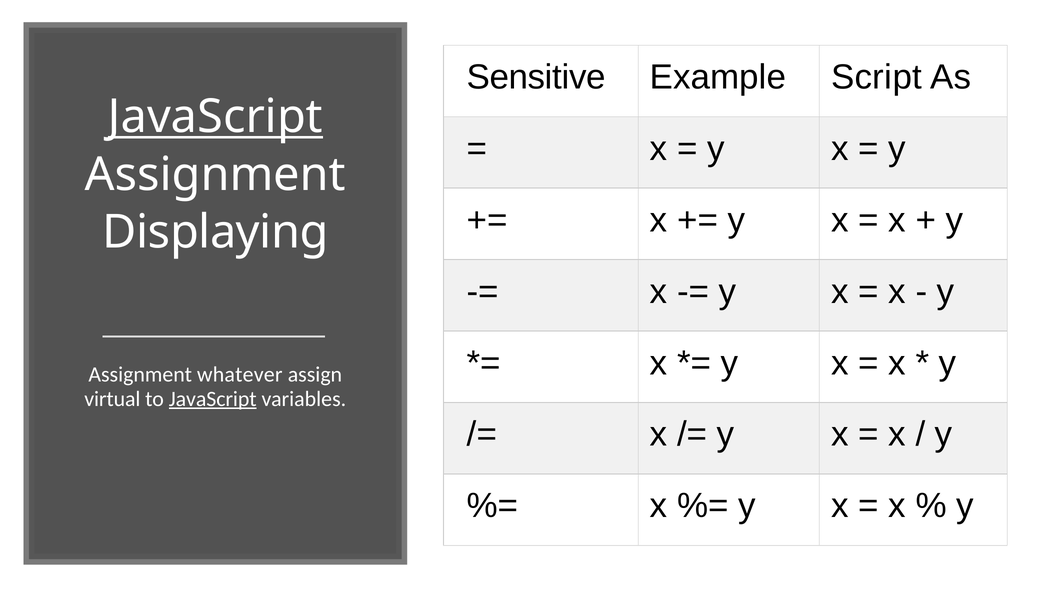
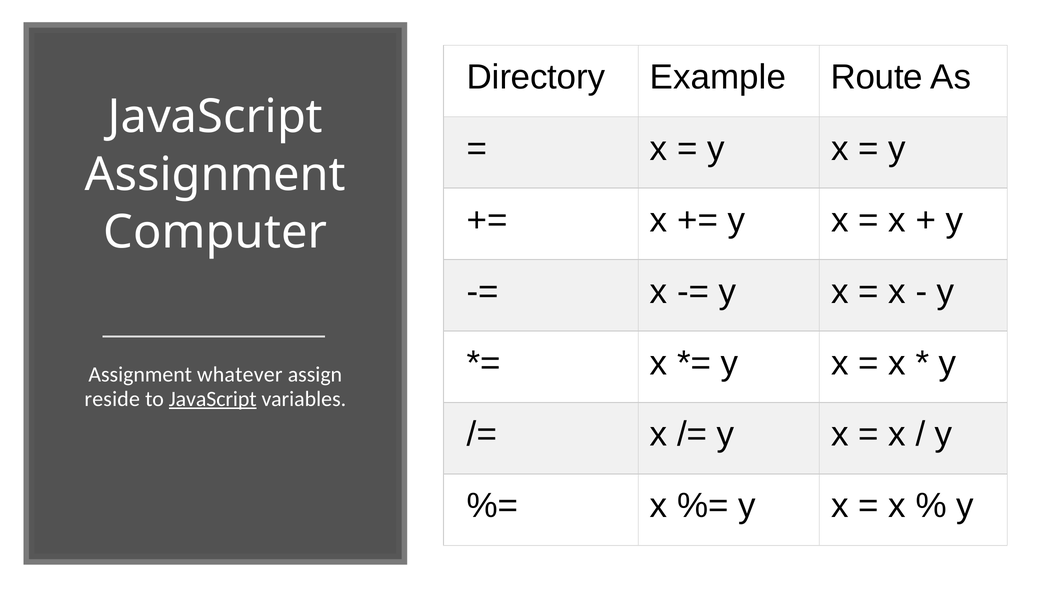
Sensitive: Sensitive -> Directory
Script: Script -> Route
JavaScript at (215, 117) underline: present -> none
Displaying: Displaying -> Computer
virtual: virtual -> reside
